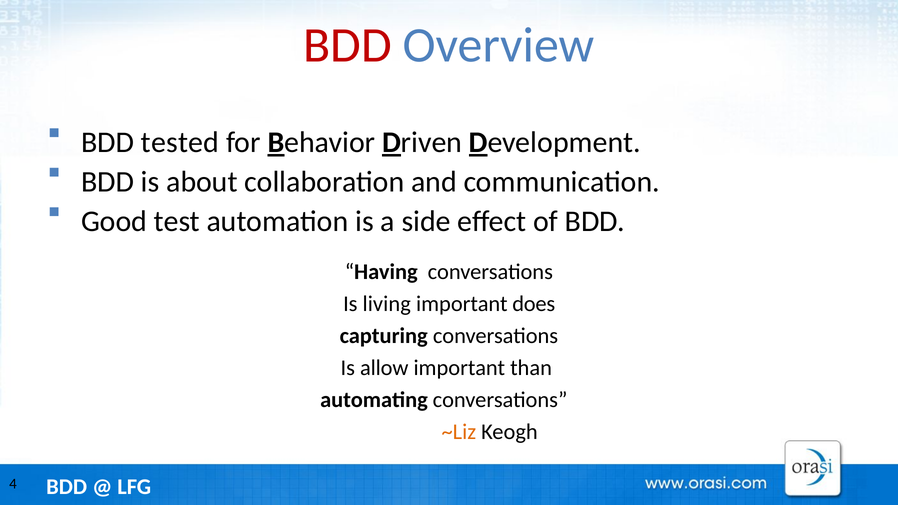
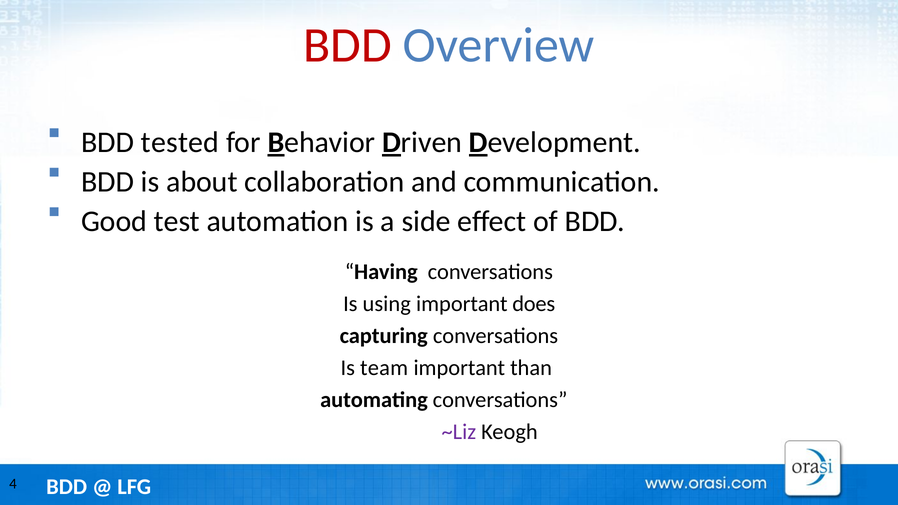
living: living -> using
allow: allow -> team
~Liz colour: orange -> purple
